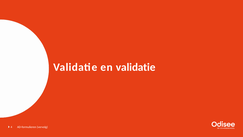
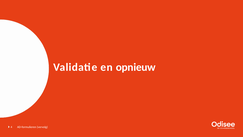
en validatie: validatie -> opnieuw
